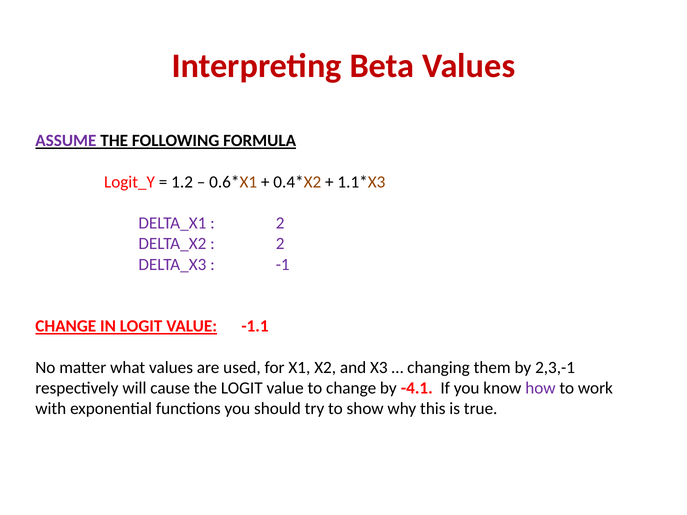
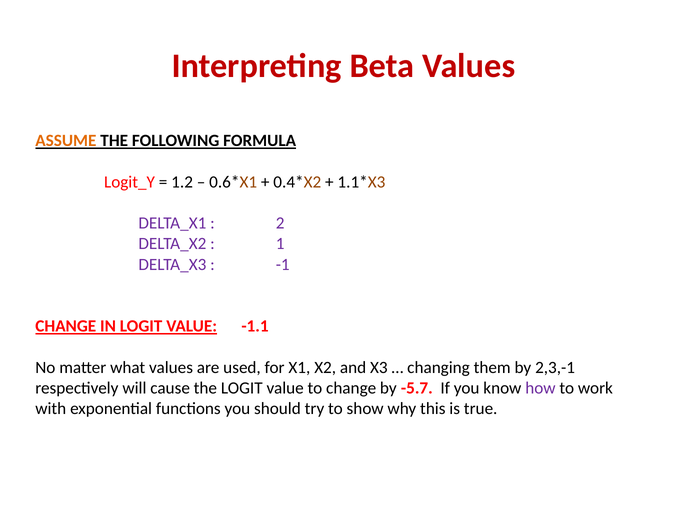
ASSUME colour: purple -> orange
2 at (280, 244): 2 -> 1
-4.1: -4.1 -> -5.7
